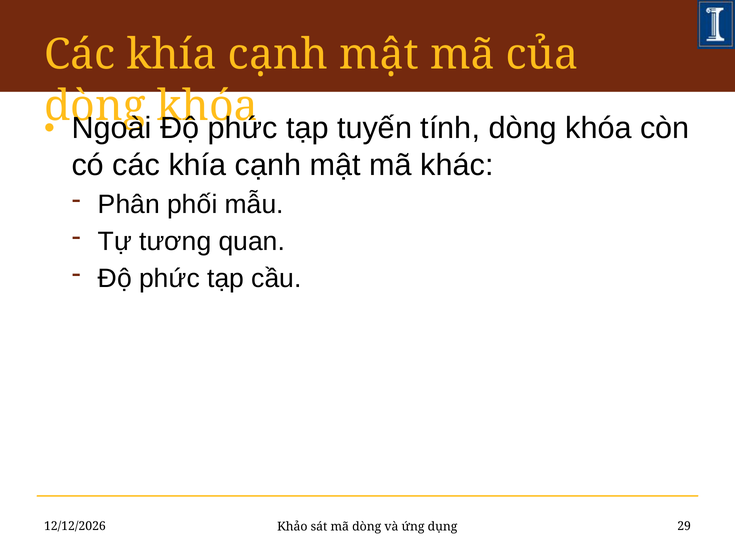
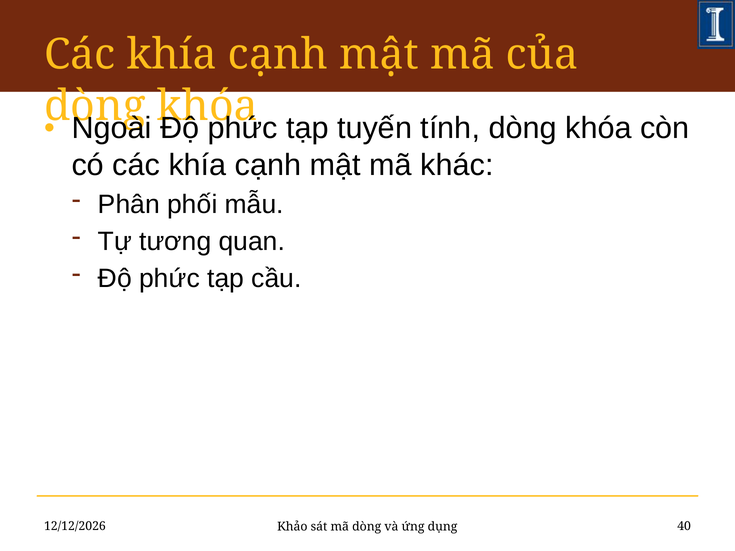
29: 29 -> 40
